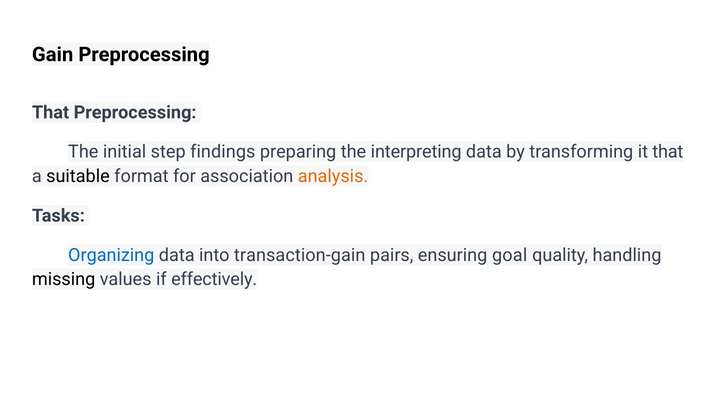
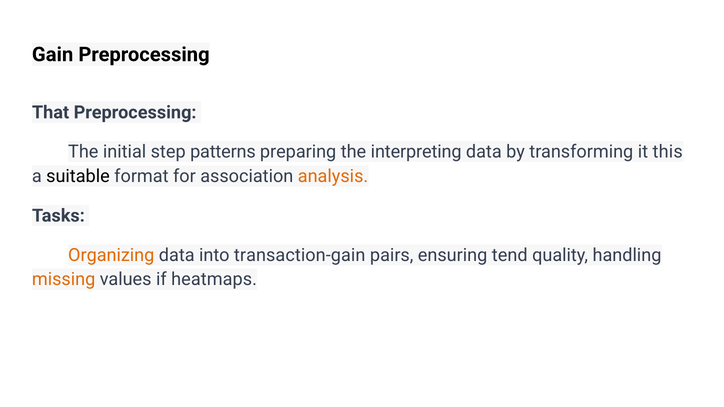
findings: findings -> patterns
it that: that -> this
Organizing colour: blue -> orange
goal: goal -> tend
missing colour: black -> orange
effectively: effectively -> heatmaps
